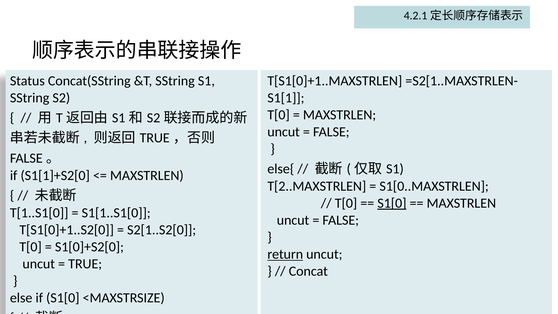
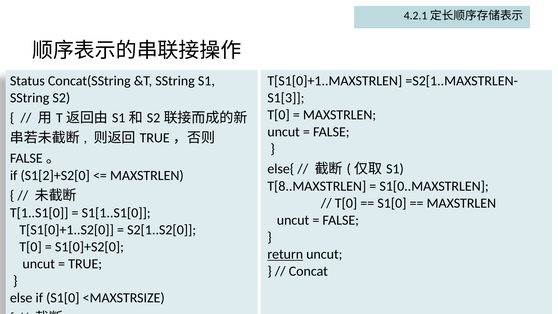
S1[1: S1[1 -> S1[3
S1[1]+S2[0: S1[1]+S2[0 -> S1[2]+S2[0
T[2..MAXSTRLEN: T[2..MAXSTRLEN -> T[8..MAXSTRLEN
S1[0 at (392, 203) underline: present -> none
